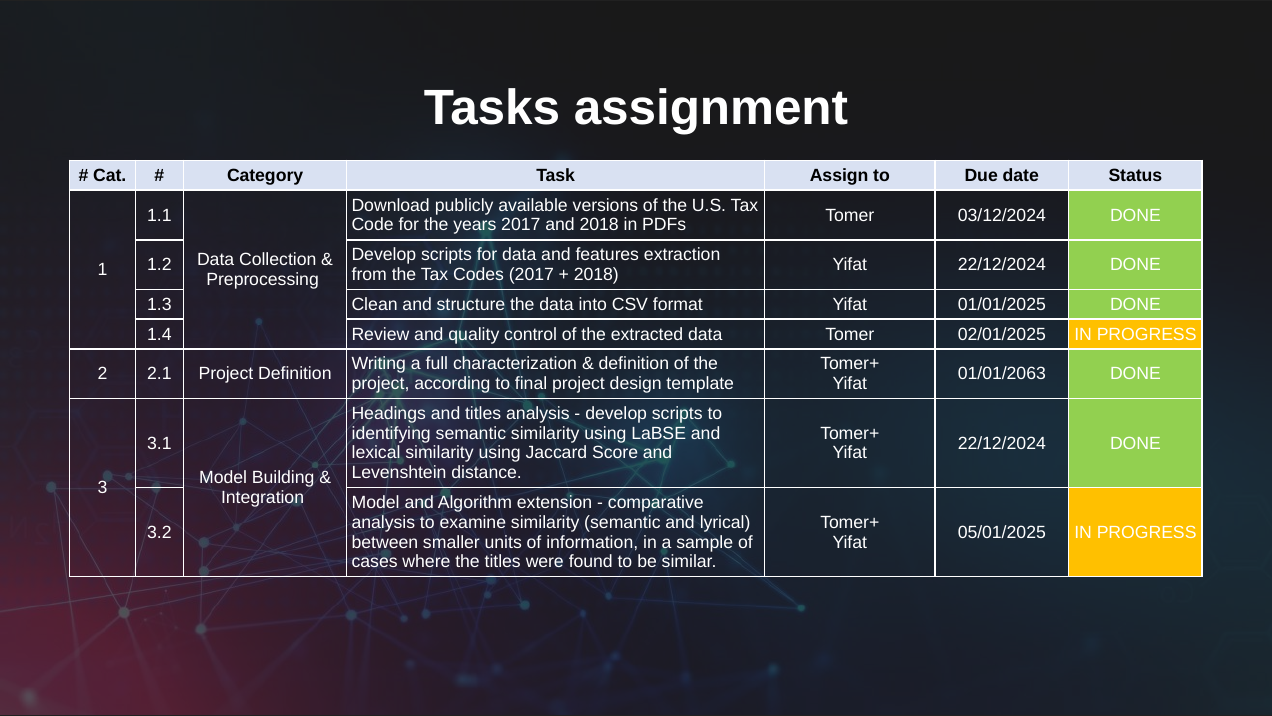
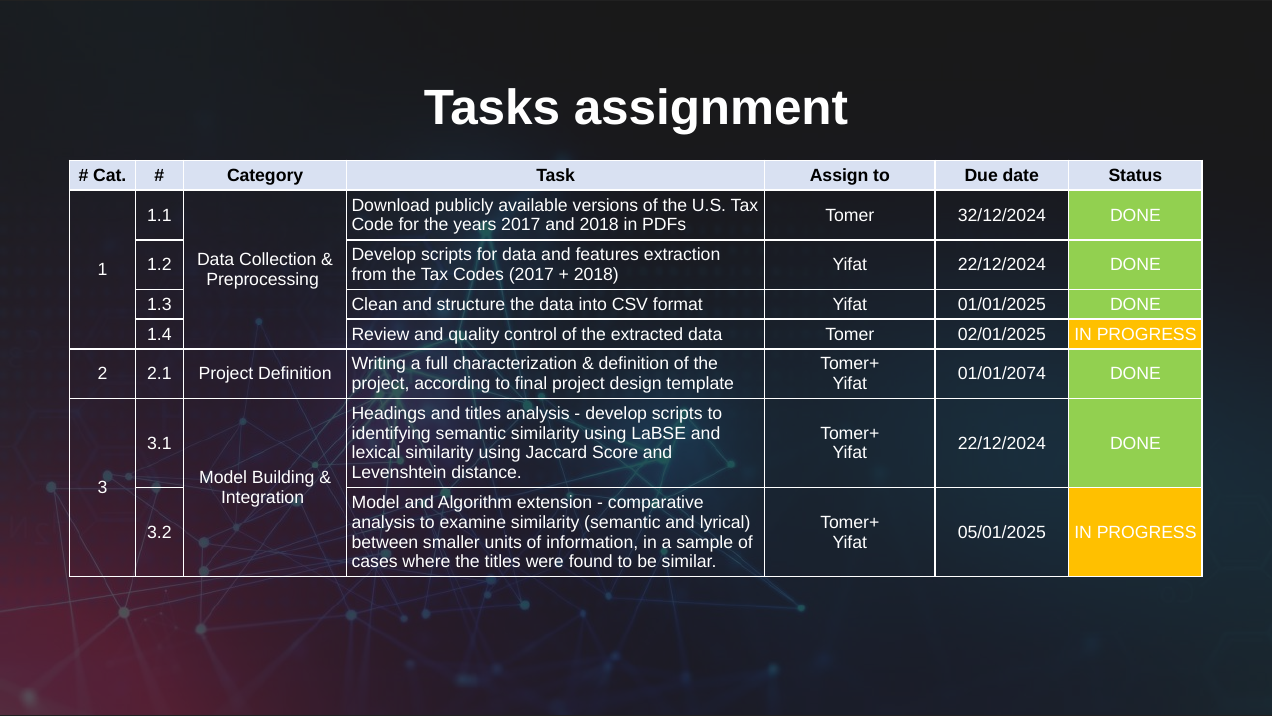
03/12/2024: 03/12/2024 -> 32/12/2024
01/01/2063: 01/01/2063 -> 01/01/2074
